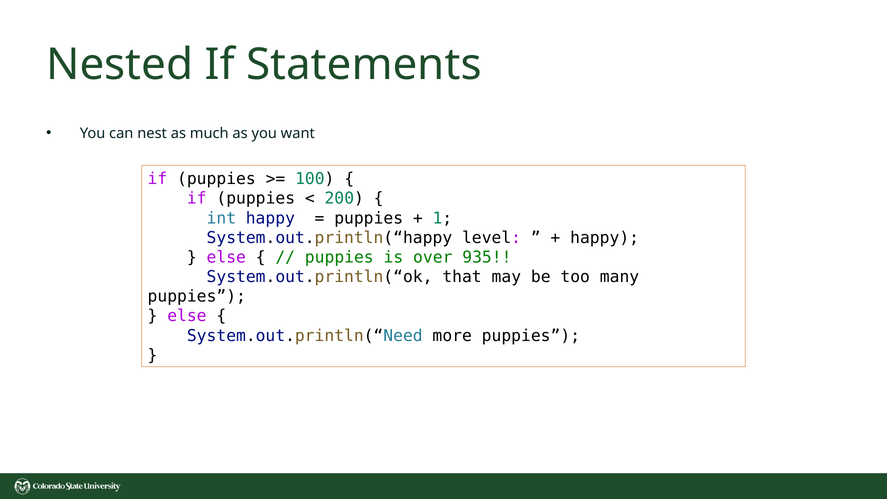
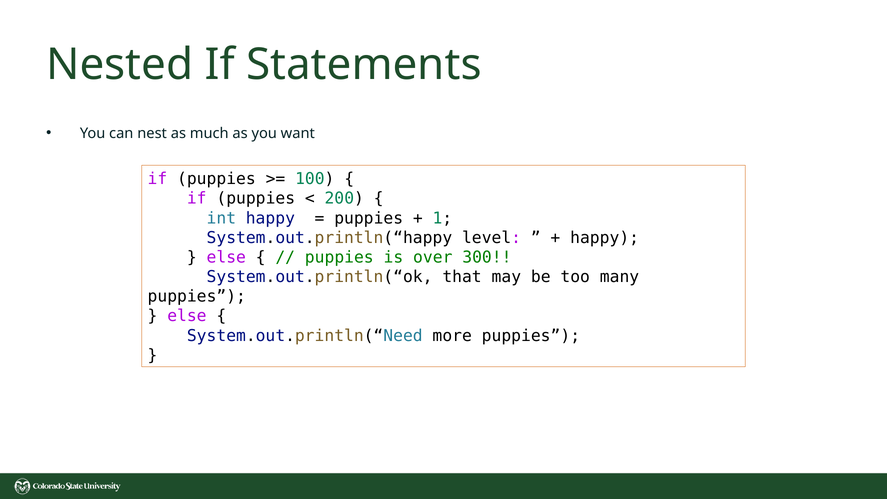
935: 935 -> 300
